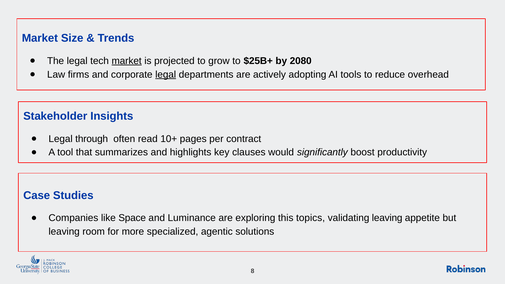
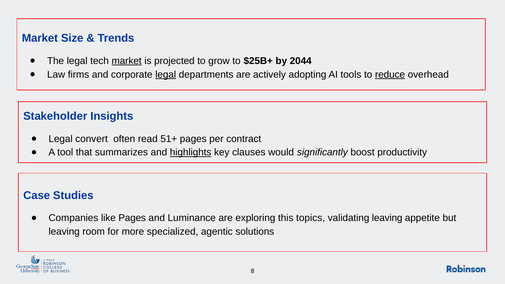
2080: 2080 -> 2044
reduce underline: none -> present
through: through -> convert
10+: 10+ -> 51+
highlights underline: none -> present
like Space: Space -> Pages
